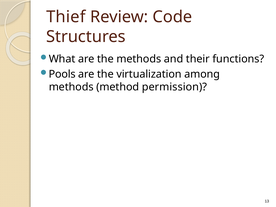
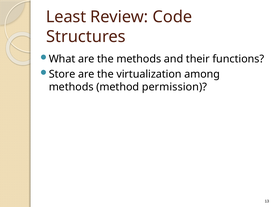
Thief: Thief -> Least
Pools: Pools -> Store
